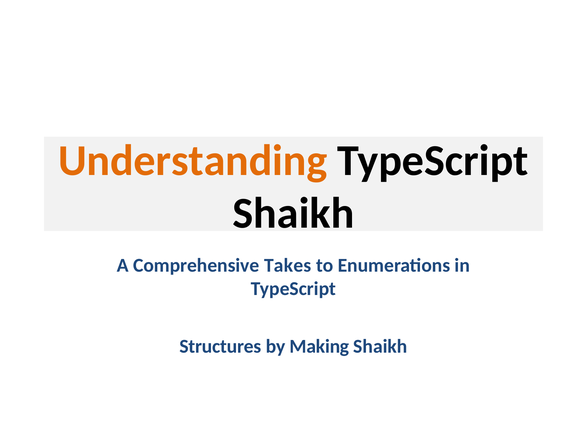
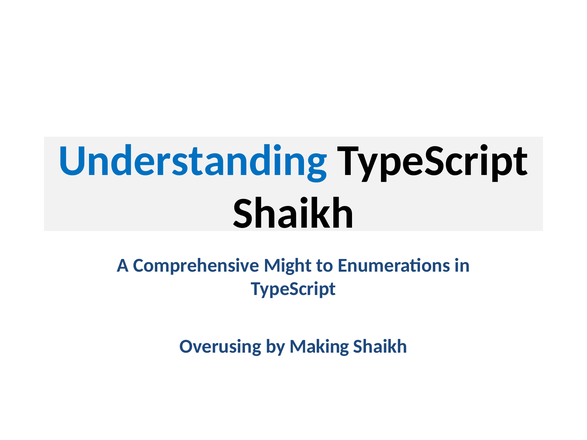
Understanding colour: orange -> blue
Takes: Takes -> Might
Structures: Structures -> Overusing
